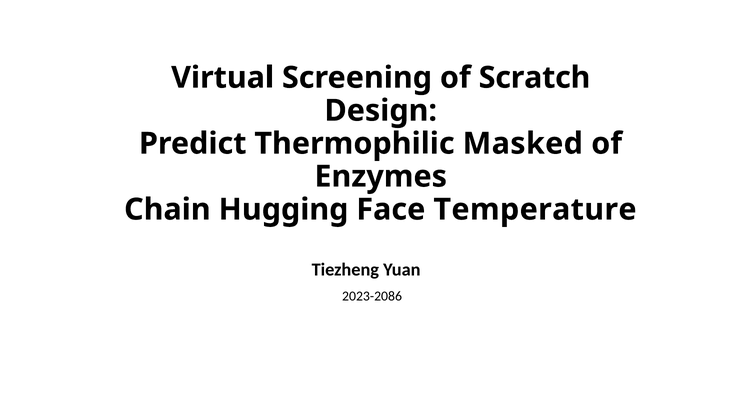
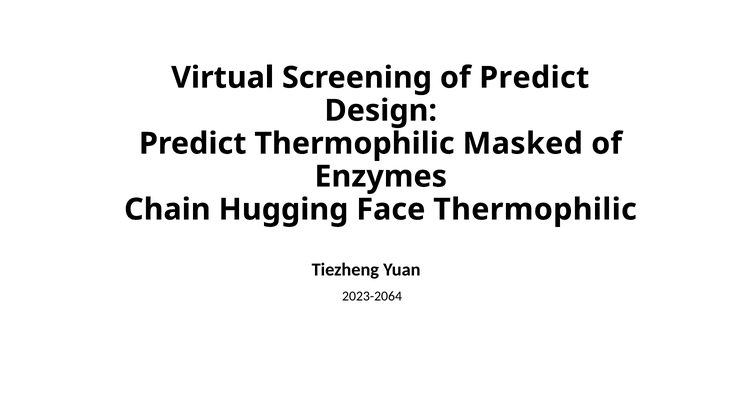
of Scratch: Scratch -> Predict
Face Temperature: Temperature -> Thermophilic
2023-2086: 2023-2086 -> 2023-2064
